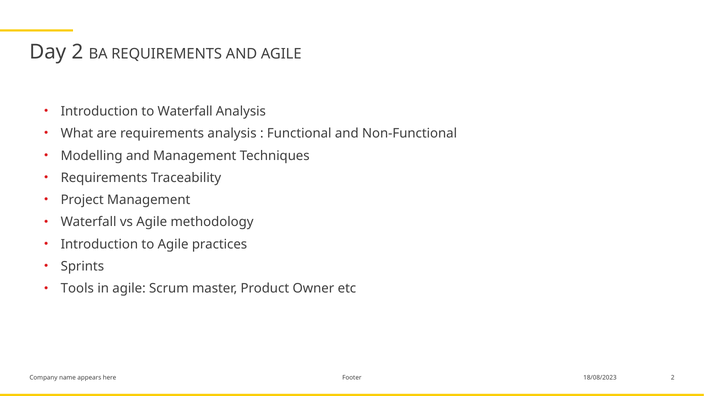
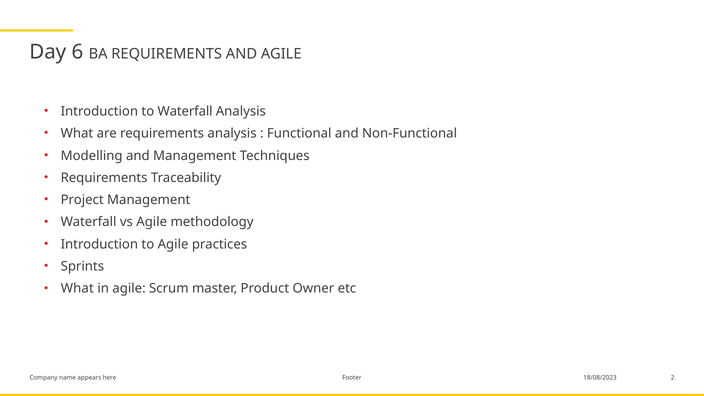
Day 2: 2 -> 6
Tools at (77, 289): Tools -> What
